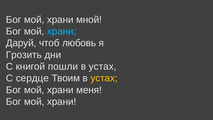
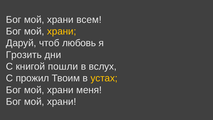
мной: мной -> всем
храни at (62, 31) colour: light blue -> yellow
устах at (103, 66): устах -> вслух
сердце: сердце -> прожил
